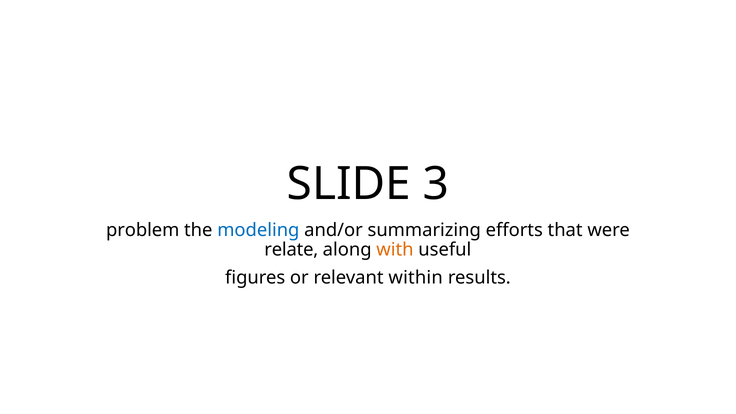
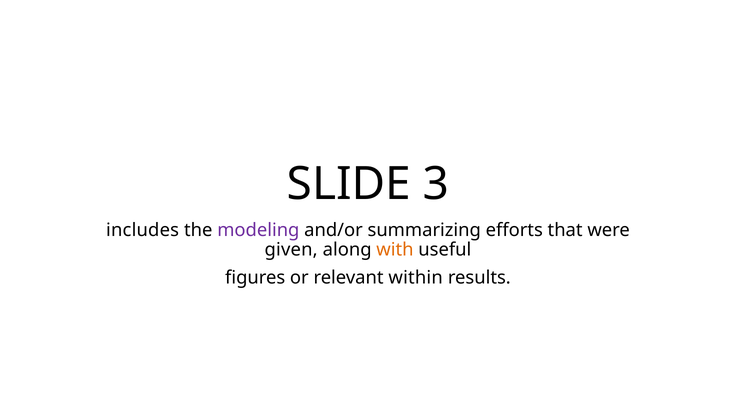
problem: problem -> includes
modeling colour: blue -> purple
relate: relate -> given
